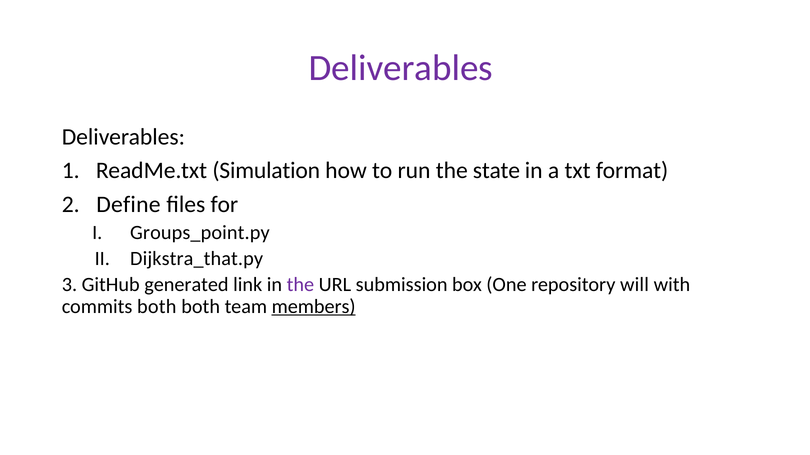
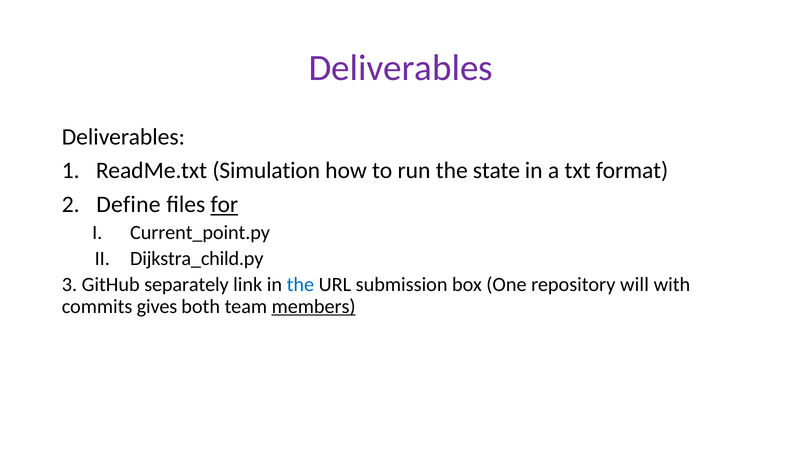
for underline: none -> present
Groups_point.py: Groups_point.py -> Current_point.py
Dijkstra_that.py: Dijkstra_that.py -> Dijkstra_child.py
generated: generated -> separately
the at (300, 285) colour: purple -> blue
commits both: both -> gives
